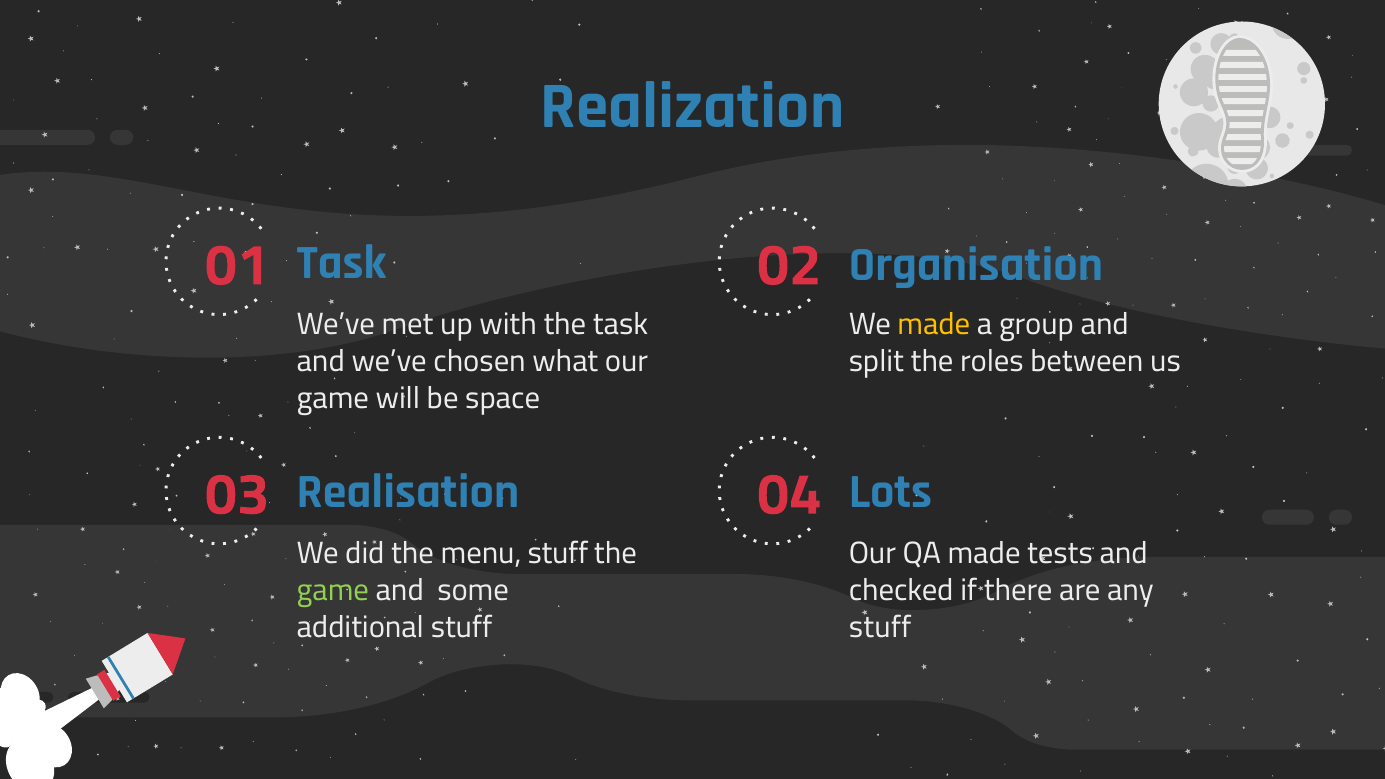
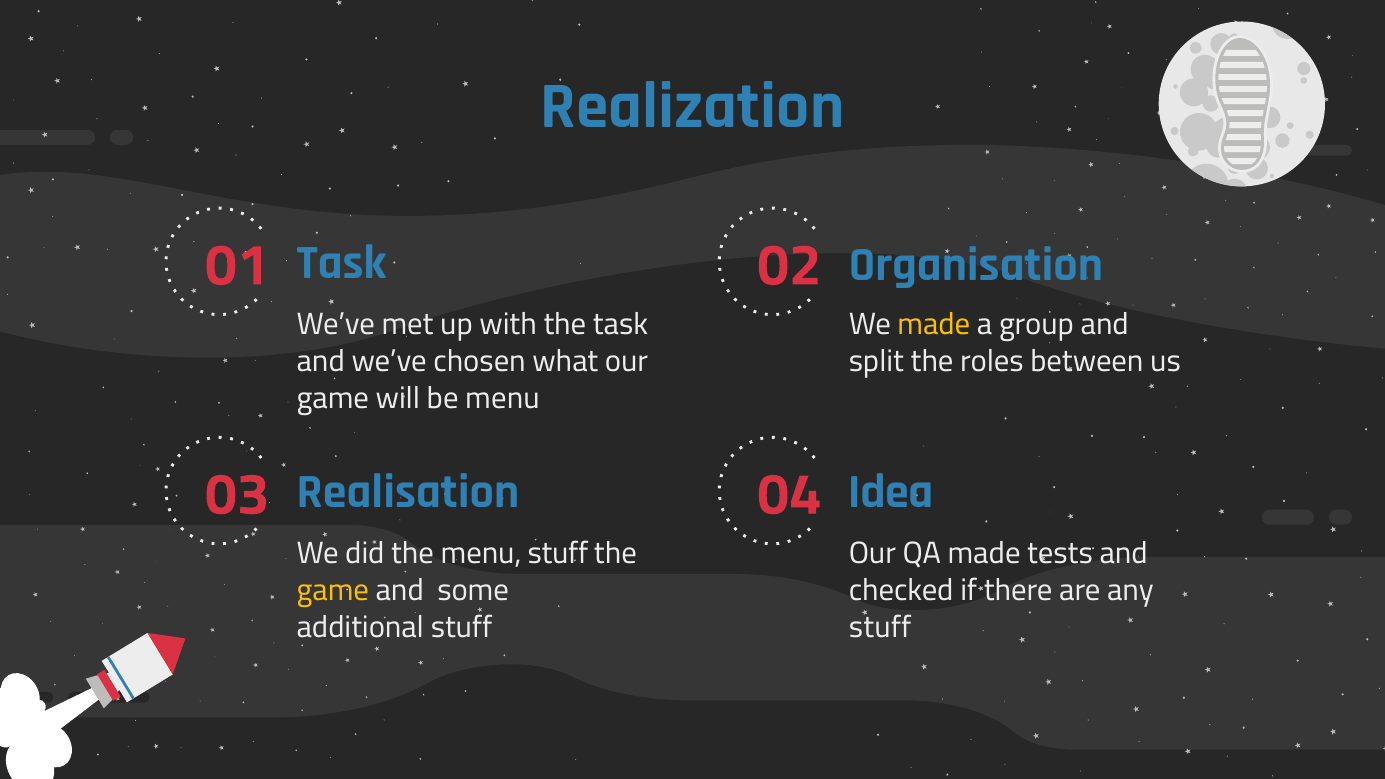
be space: space -> menu
Lots: Lots -> Idea
game at (333, 591) colour: light green -> yellow
